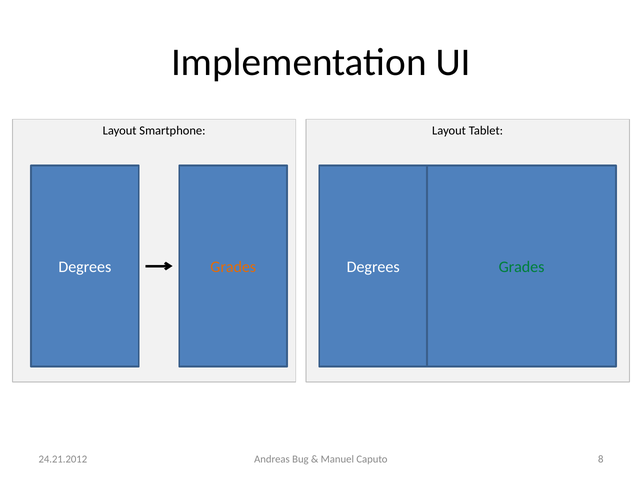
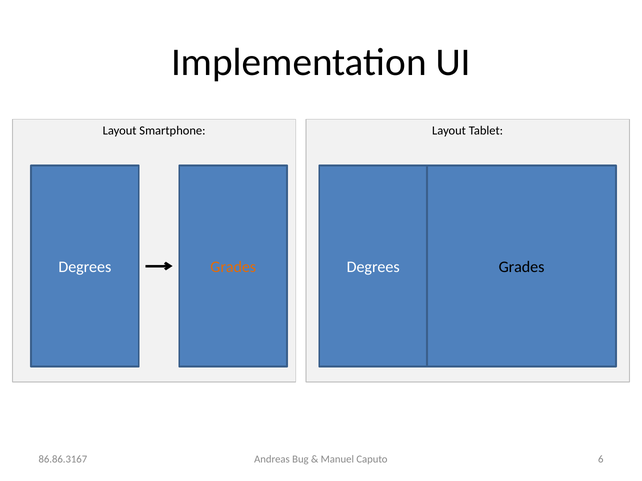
Grades at (522, 267) colour: green -> black
8: 8 -> 6
24.21.2012: 24.21.2012 -> 86.86.3167
